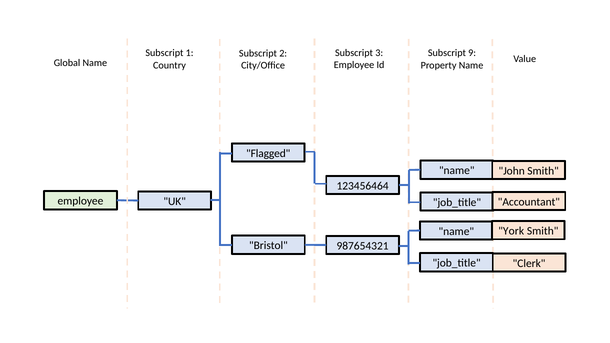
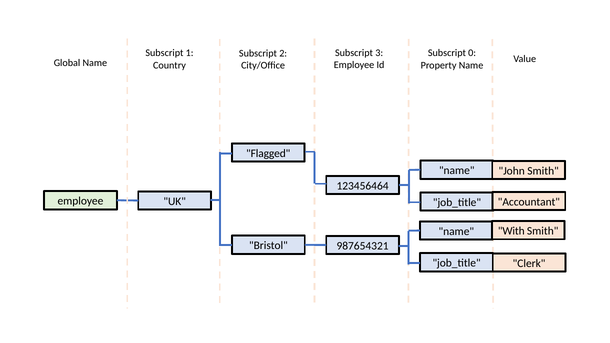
9: 9 -> 0
York: York -> With
